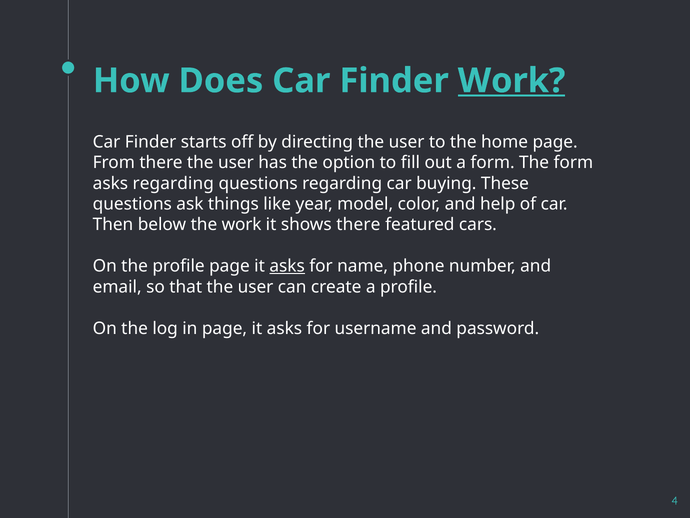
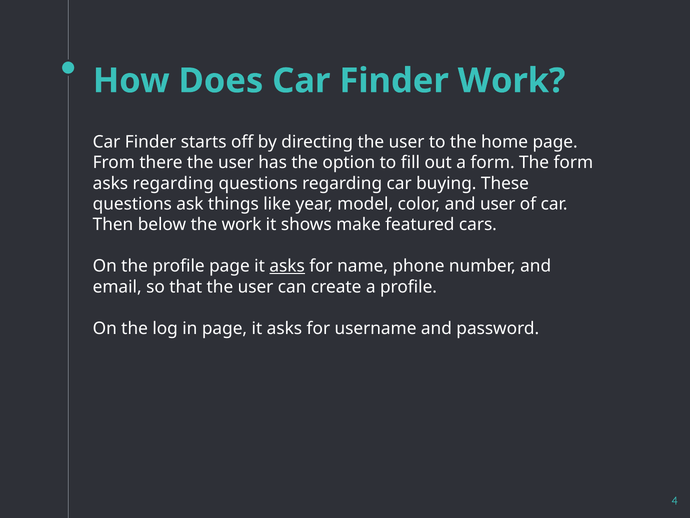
Work at (512, 81) underline: present -> none
and help: help -> user
shows there: there -> make
